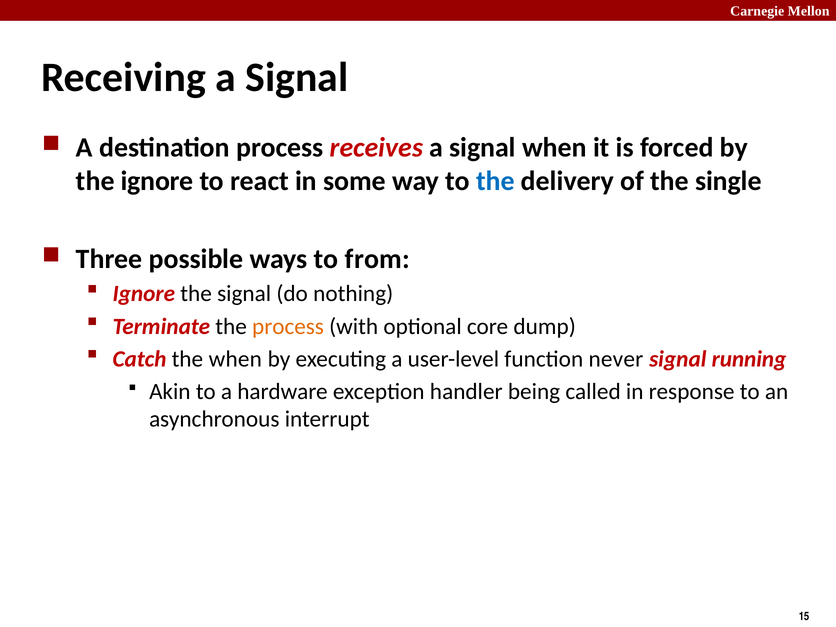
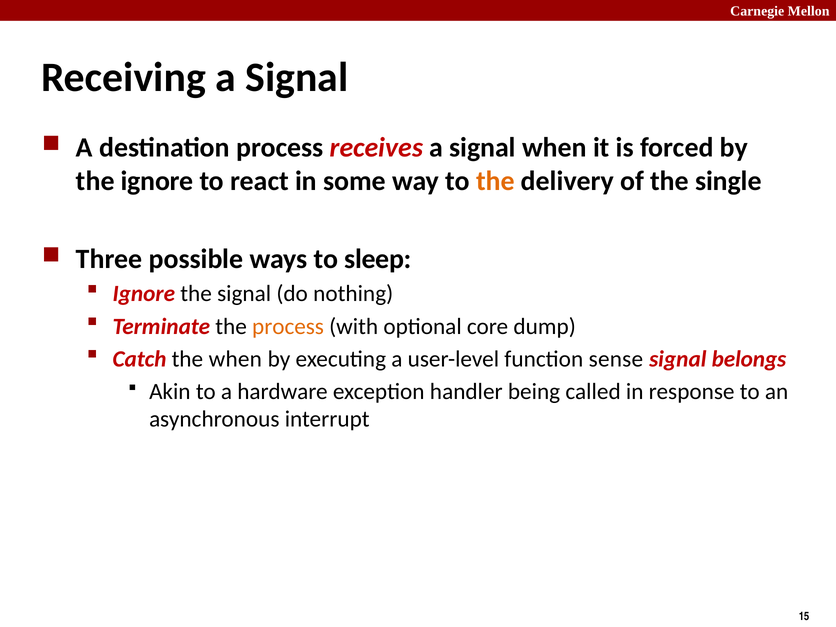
the at (495, 181) colour: blue -> orange
from: from -> sleep
never: never -> sense
running: running -> belongs
